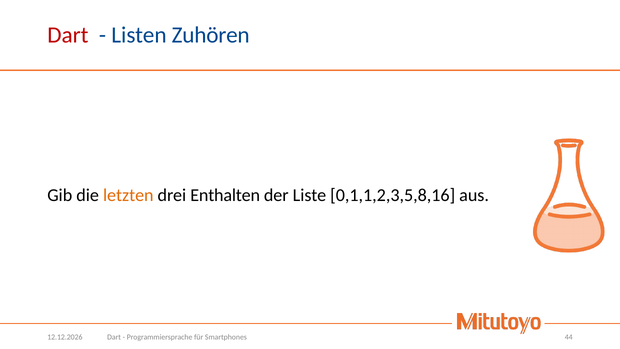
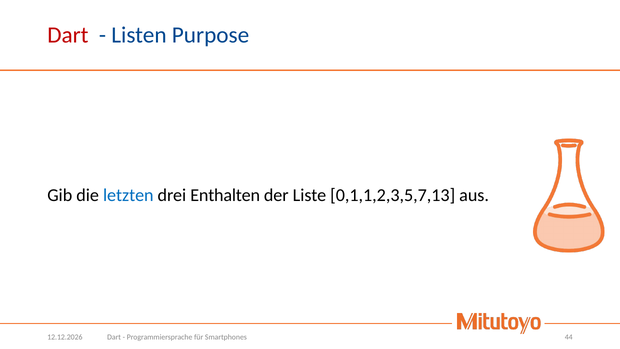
Zuhören: Zuhören -> Purpose
letzten colour: orange -> blue
0,1,1,2,3,5,8,16: 0,1,1,2,3,5,8,16 -> 0,1,1,2,3,5,7,13
